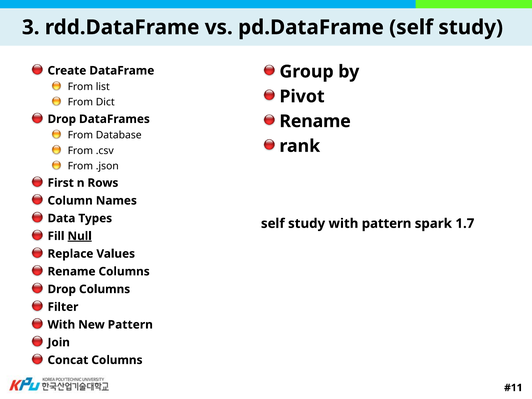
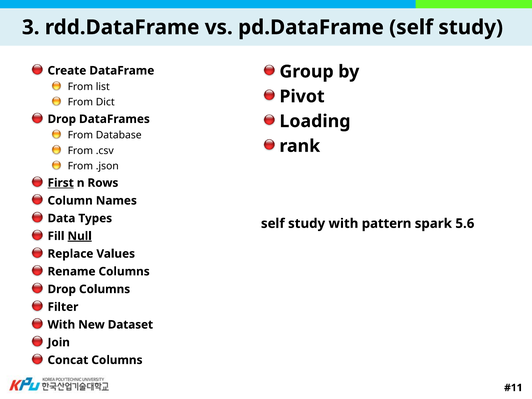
Rename at (315, 121): Rename -> Loading
First underline: none -> present
1.7: 1.7 -> 5.6
New Pattern: Pattern -> Dataset
